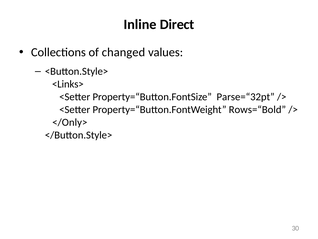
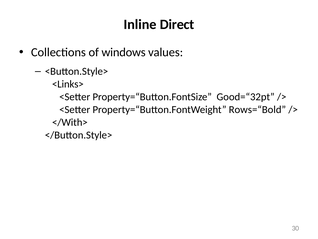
changed: changed -> windows
Parse=“32pt: Parse=“32pt -> Good=“32pt
</Only>: </Only> -> </With>
